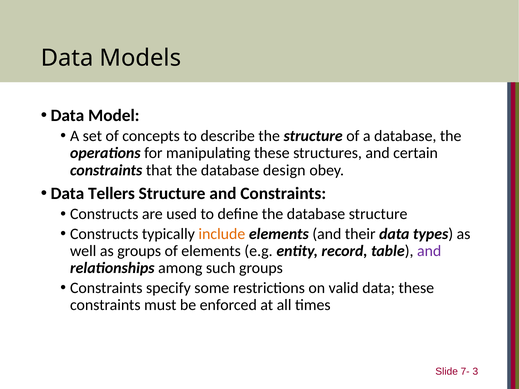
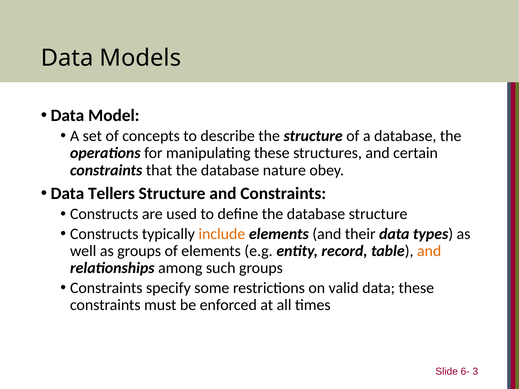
design: design -> nature
and at (429, 251) colour: purple -> orange
7-: 7- -> 6-
